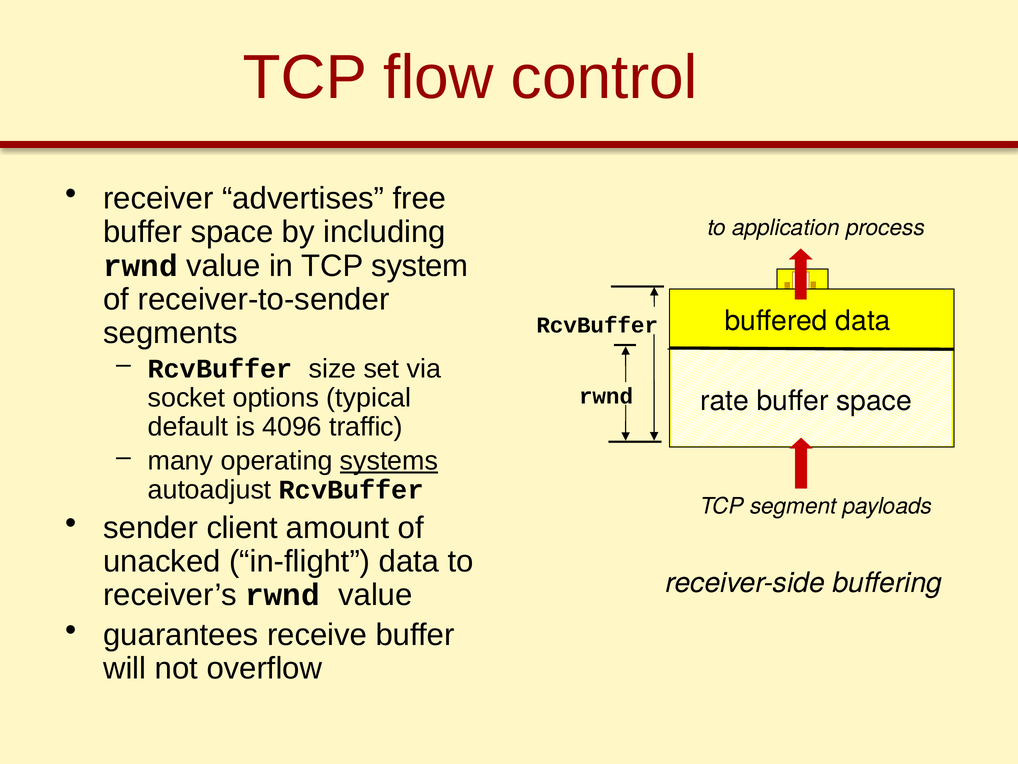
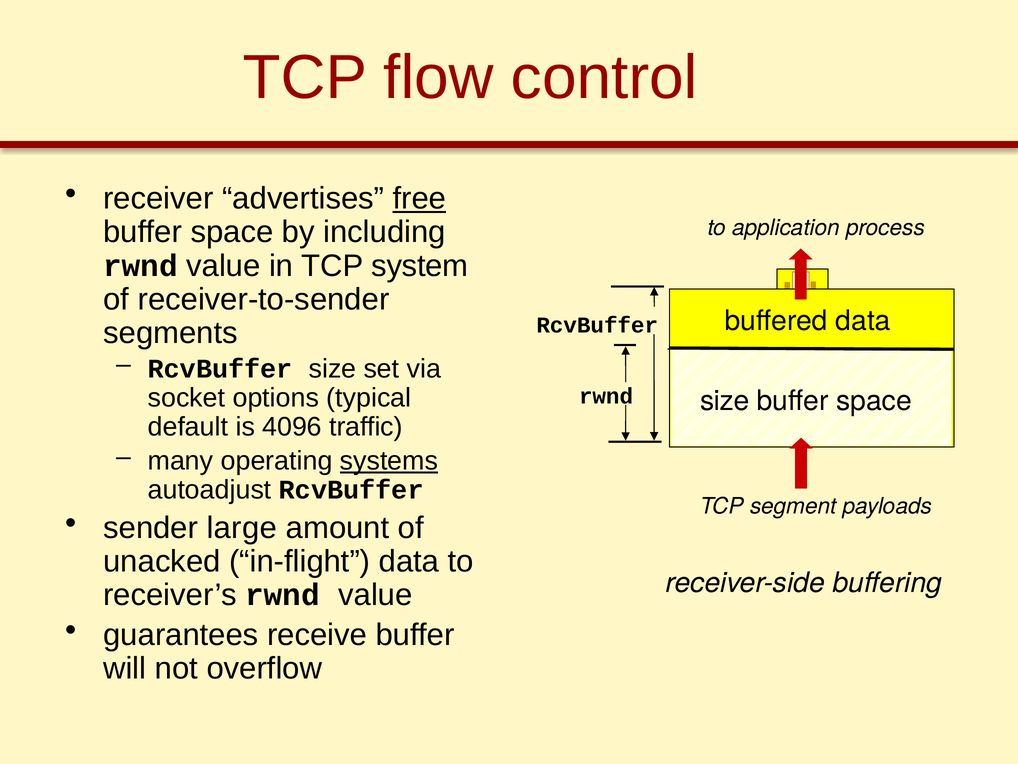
free underline: none -> present
rate at (725, 401): rate -> size
client: client -> large
